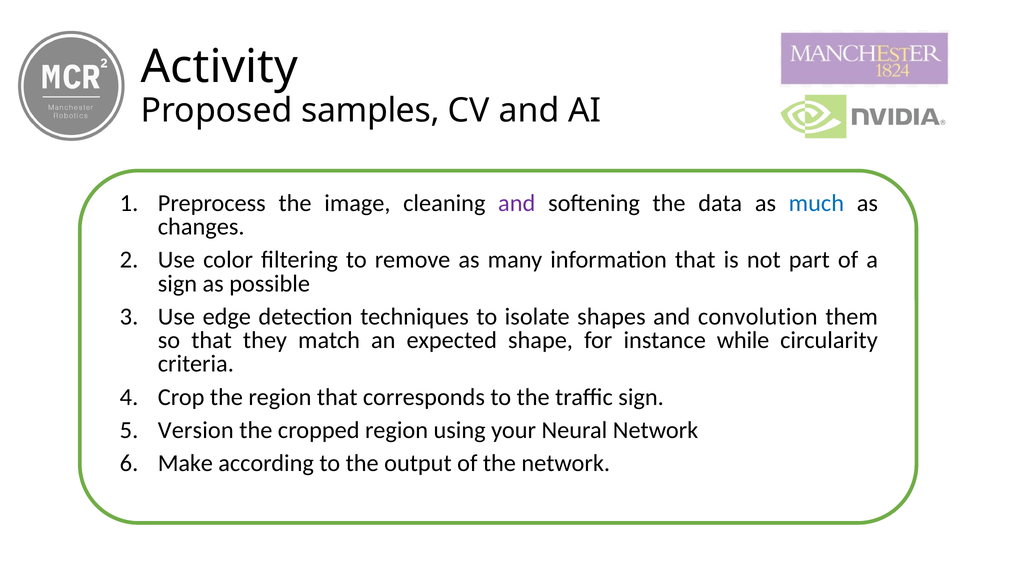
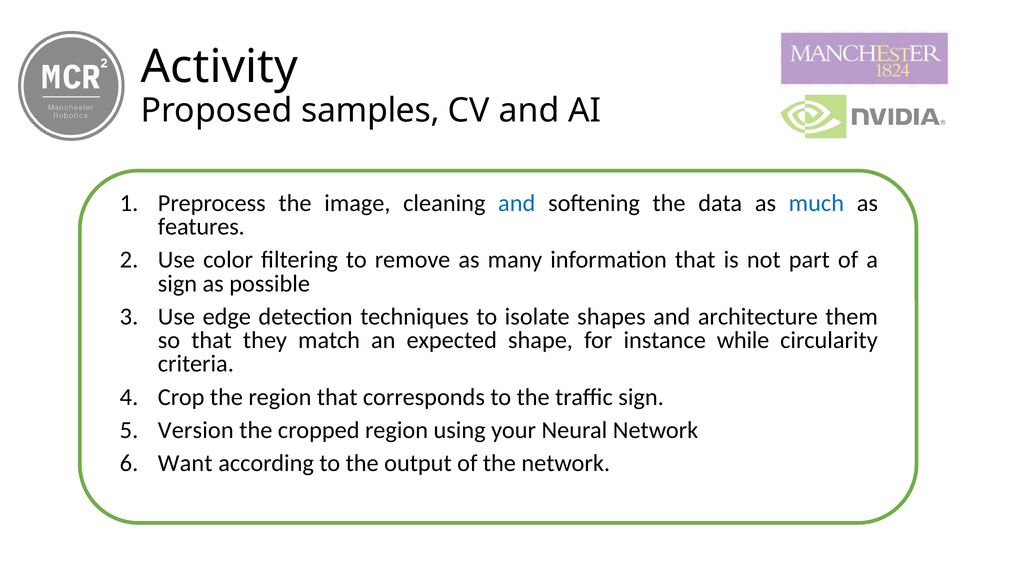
and at (517, 203) colour: purple -> blue
changes: changes -> features
convolution: convolution -> architecture
Make: Make -> Want
